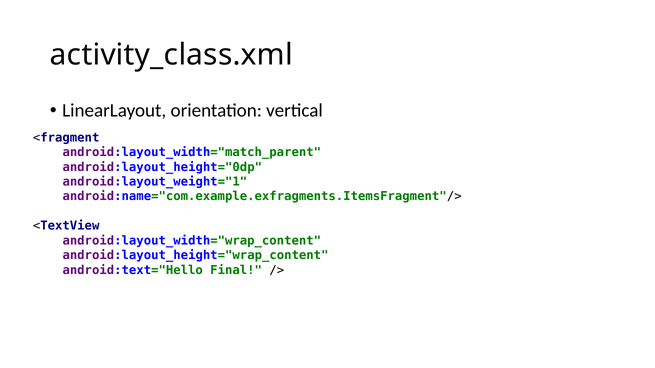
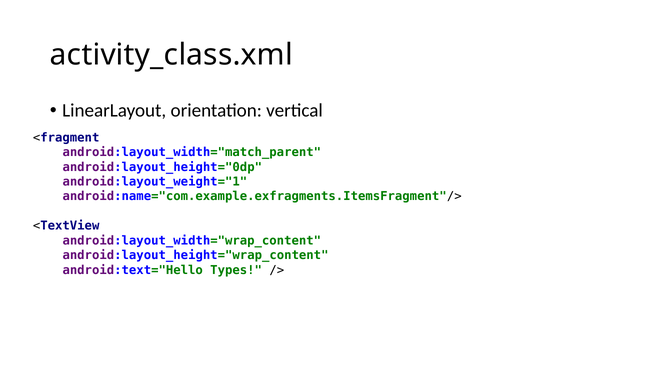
Final: Final -> Types
